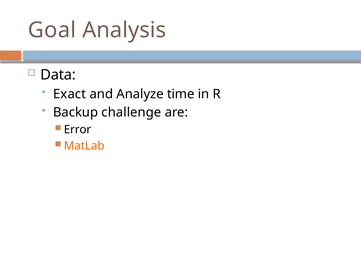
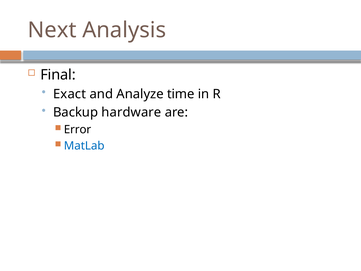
Goal: Goal -> Next
Data: Data -> Final
challenge: challenge -> hardware
MatLab colour: orange -> blue
